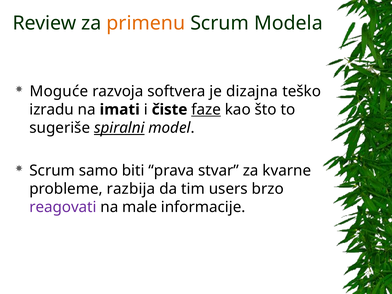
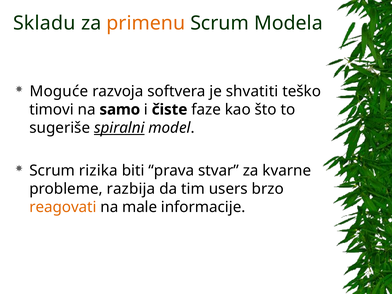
Review: Review -> Skladu
dizajna: dizajna -> shvatiti
izradu: izradu -> timovi
imati: imati -> samo
faze underline: present -> none
samo: samo -> rizika
reagovati colour: purple -> orange
